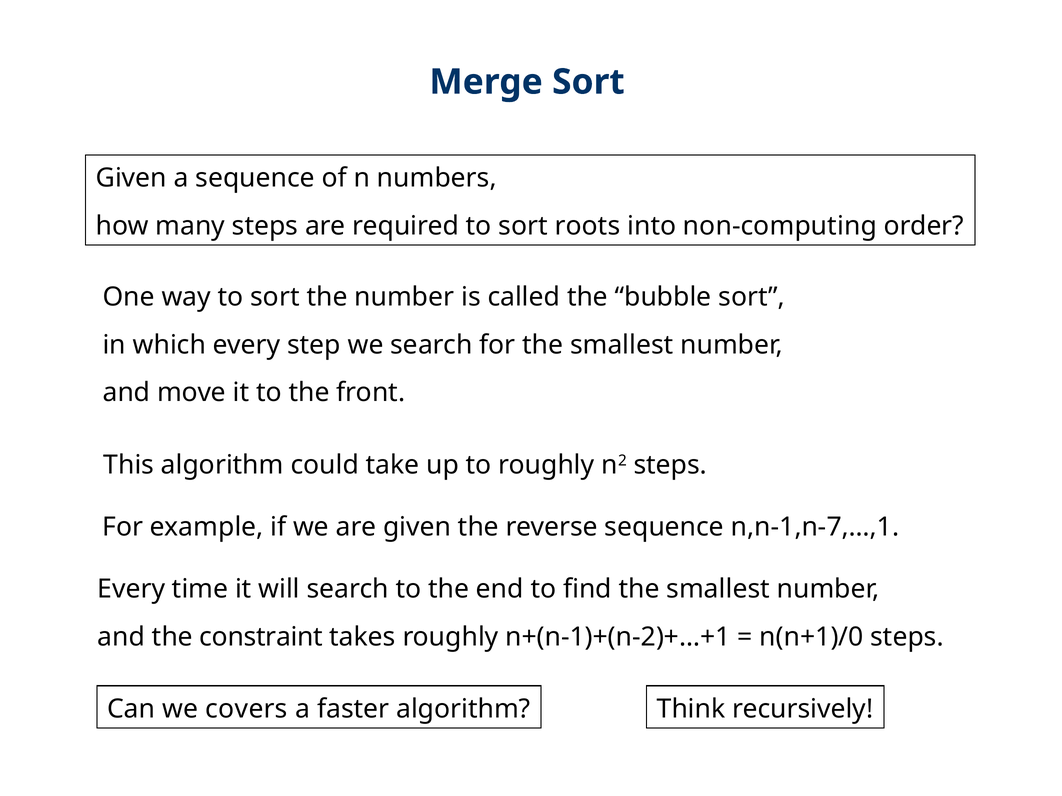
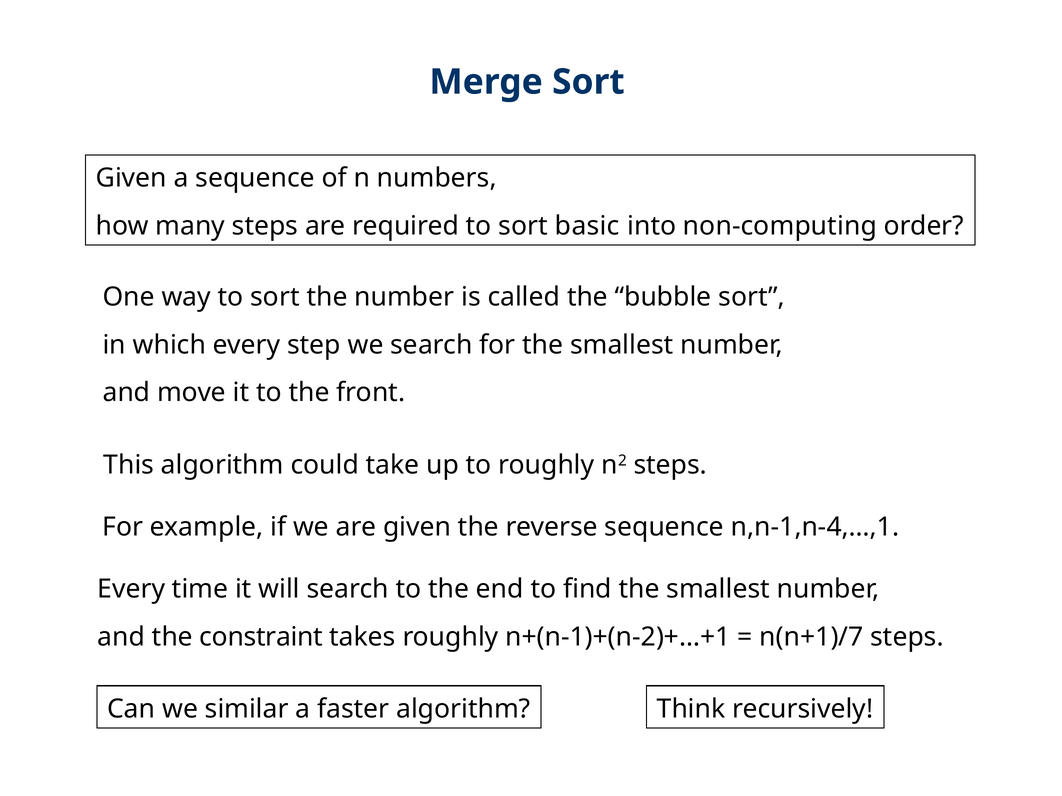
roots: roots -> basic
n,n-1,n-7,…,1: n,n-1,n-7,…,1 -> n,n-1,n-4,…,1
n(n+1)/0: n(n+1)/0 -> n(n+1)/7
covers: covers -> similar
